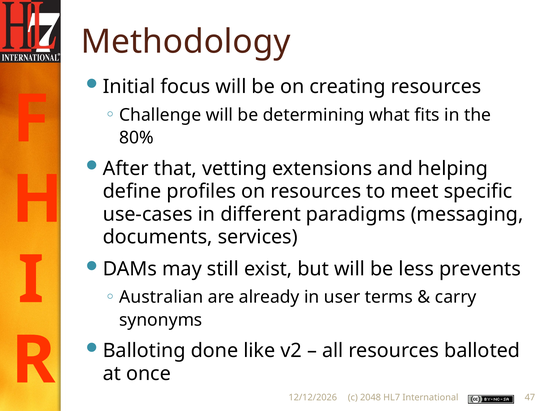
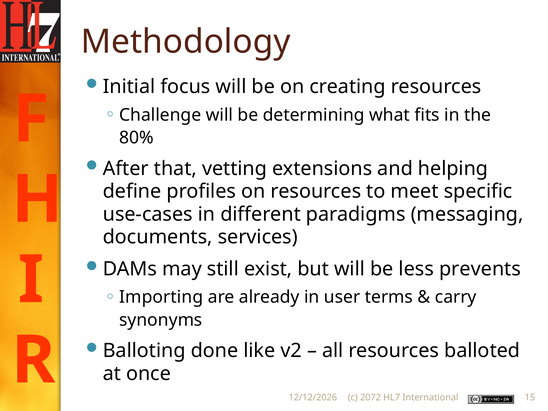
Australian: Australian -> Importing
2048: 2048 -> 2072
47: 47 -> 15
